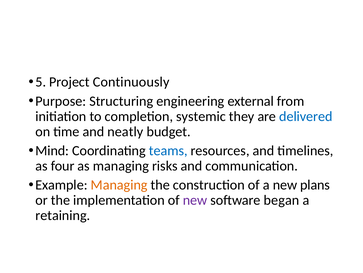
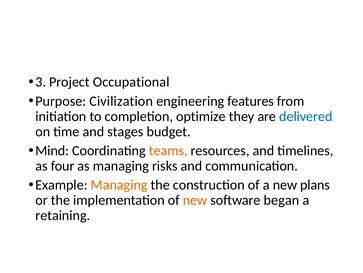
5: 5 -> 3
Continuously: Continuously -> Occupational
Structuring: Structuring -> Civilization
external: external -> features
systemic: systemic -> optimize
neatly: neatly -> stages
teams colour: blue -> orange
new at (195, 200) colour: purple -> orange
